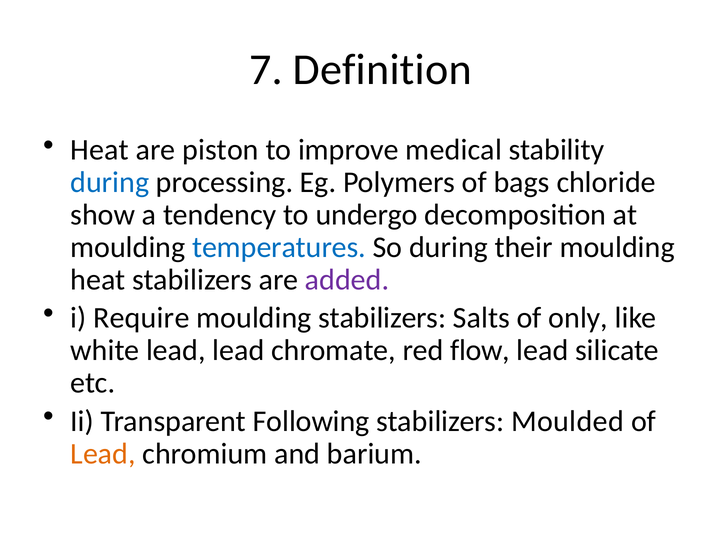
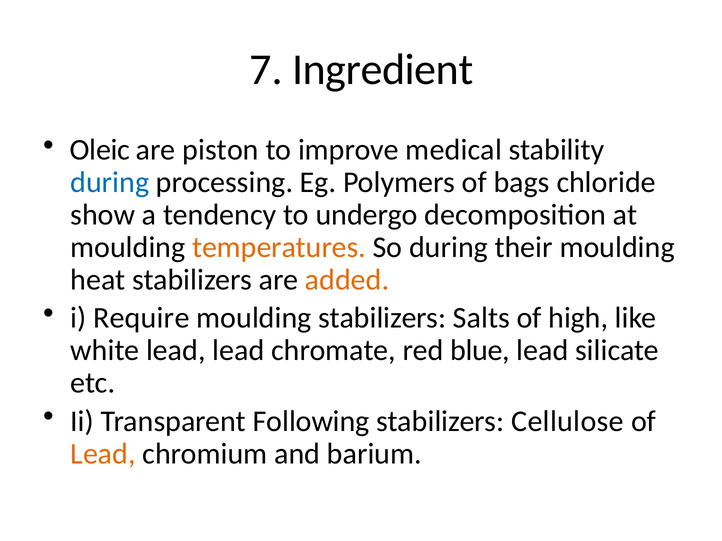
Definition: Definition -> Ingredient
Heat at (100, 150): Heat -> Oleic
temperatures colour: blue -> orange
added colour: purple -> orange
only: only -> high
flow: flow -> blue
Moulded: Moulded -> Cellulose
